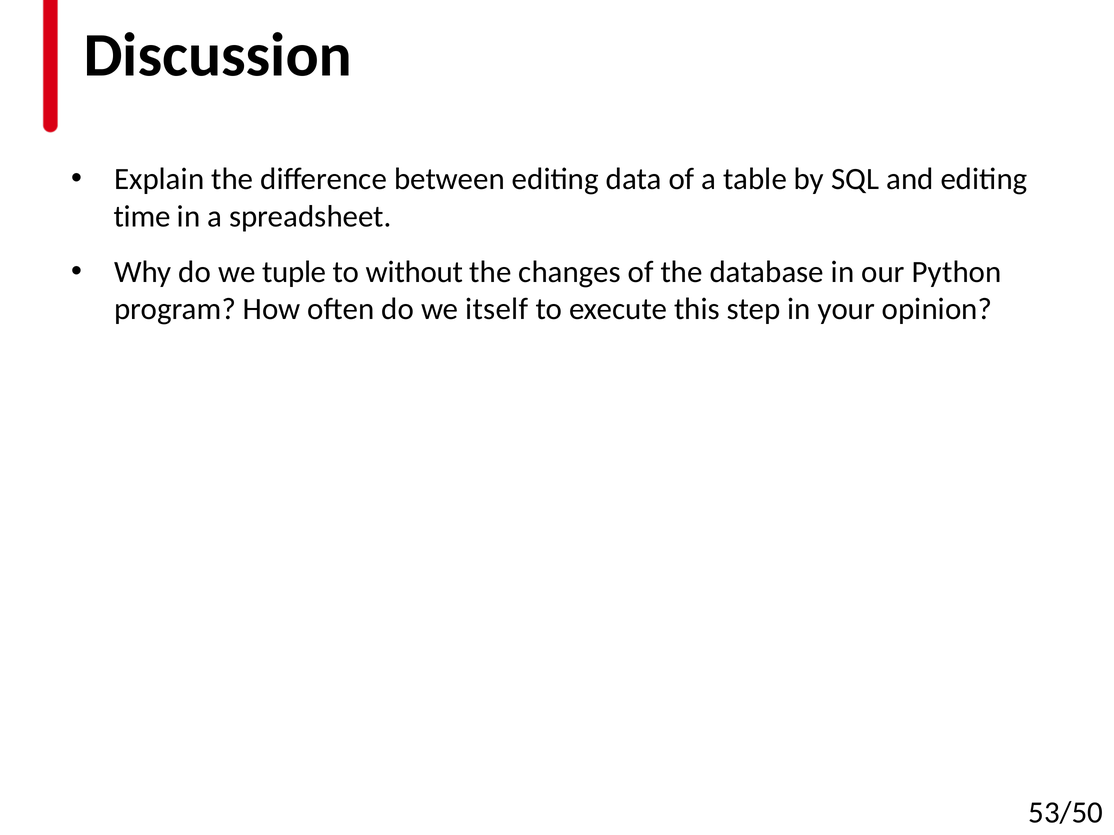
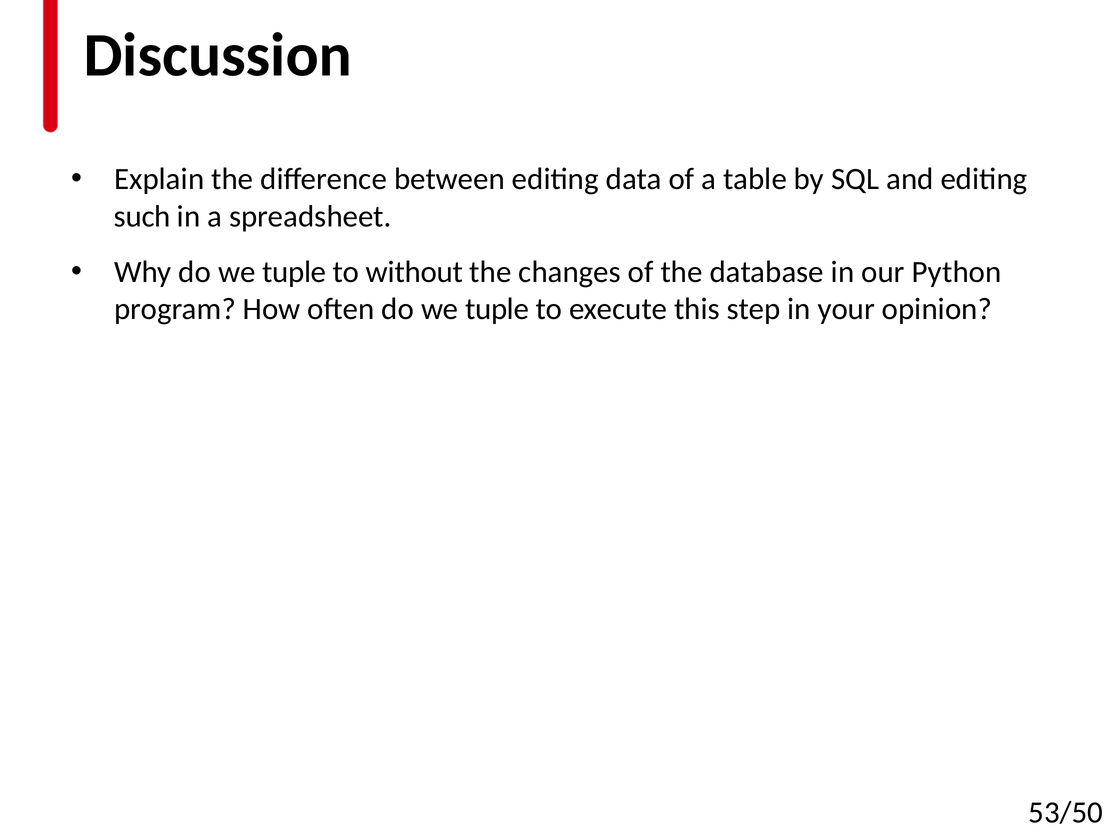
time: time -> such
often do we itself: itself -> tuple
